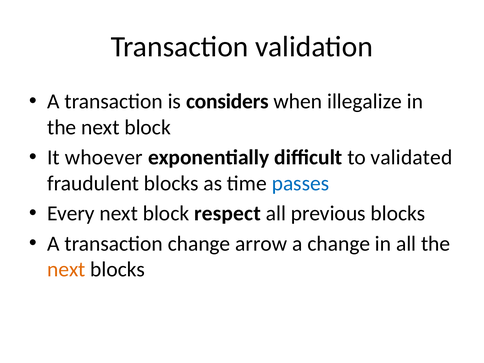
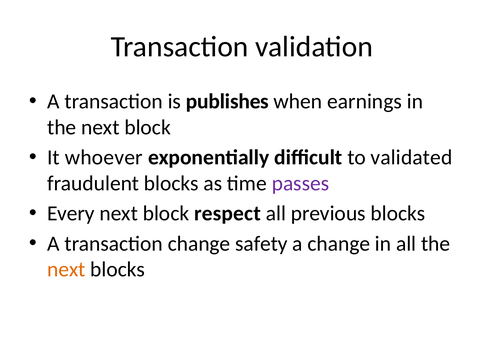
considers: considers -> publishes
illegalize: illegalize -> earnings
passes colour: blue -> purple
arrow: arrow -> safety
